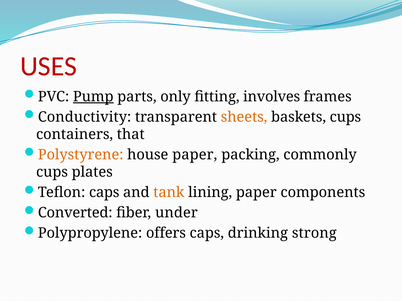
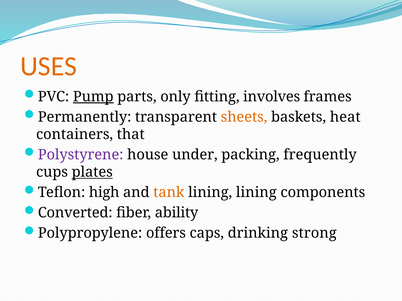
USES colour: red -> orange
Conductivity: Conductivity -> Permanently
baskets cups: cups -> heat
Polystyrene colour: orange -> purple
house paper: paper -> under
commonly: commonly -> frequently
plates underline: none -> present
Teflon caps: caps -> high
lining paper: paper -> lining
under: under -> ability
